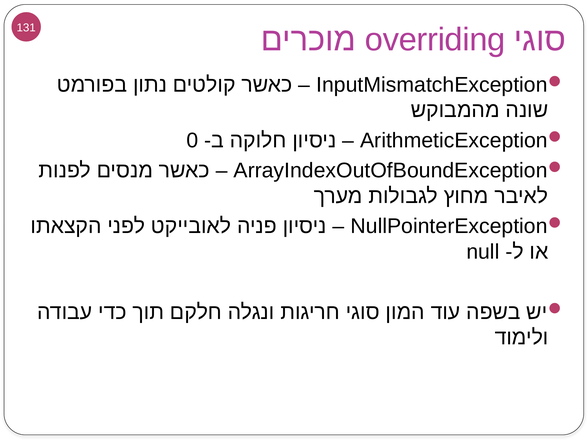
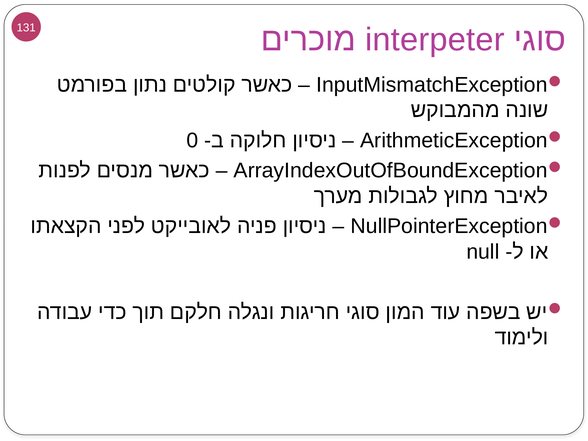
overriding: overriding -> interpeter
